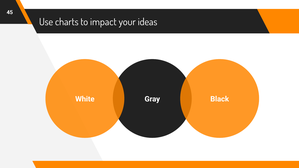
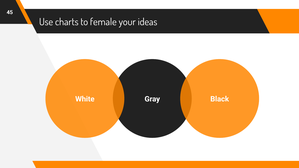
impact: impact -> female
